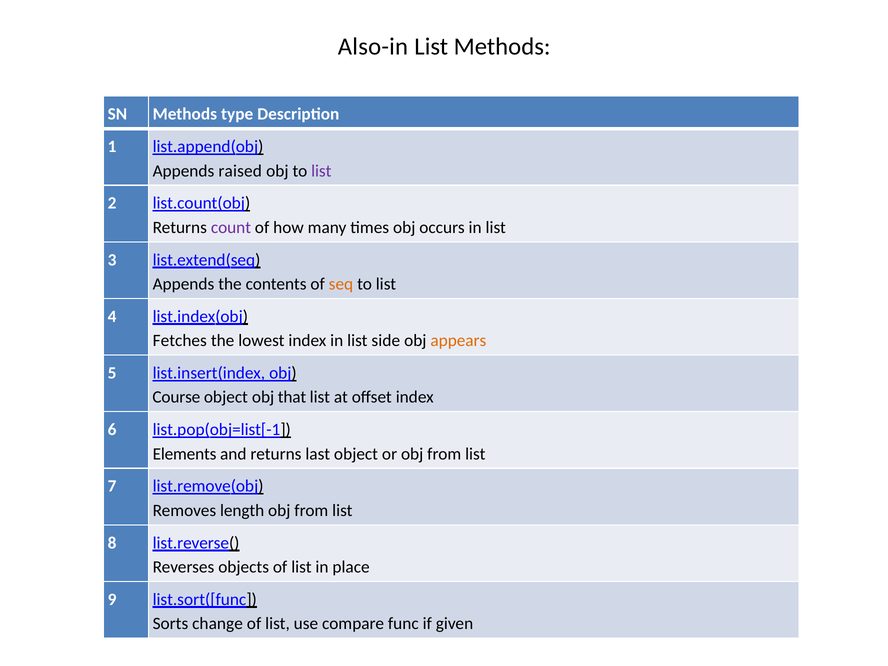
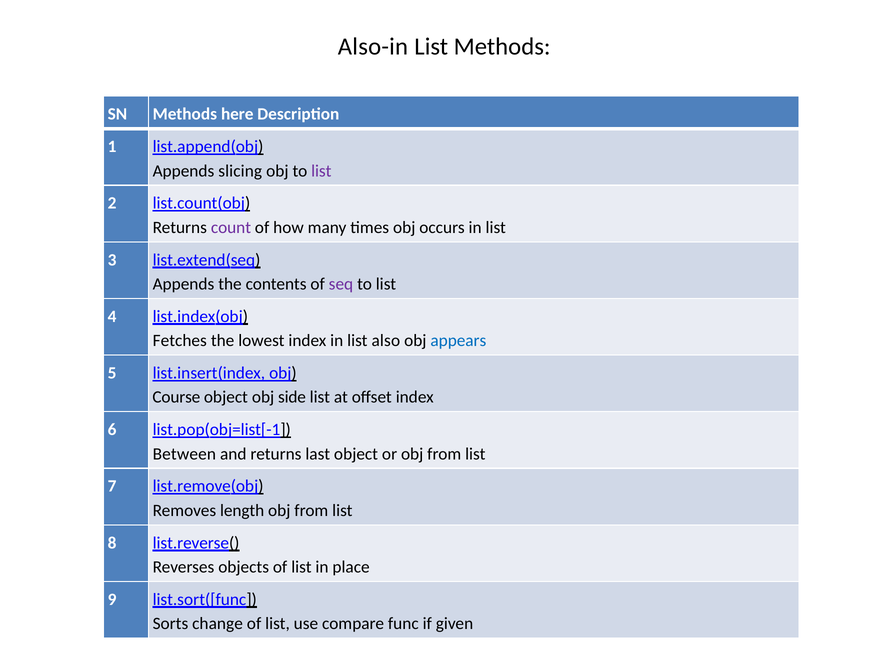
type: type -> here
raised: raised -> slicing
seq colour: orange -> purple
side: side -> also
appears colour: orange -> blue
that: that -> side
Elements: Elements -> Between
